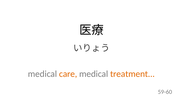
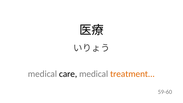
care colour: orange -> black
